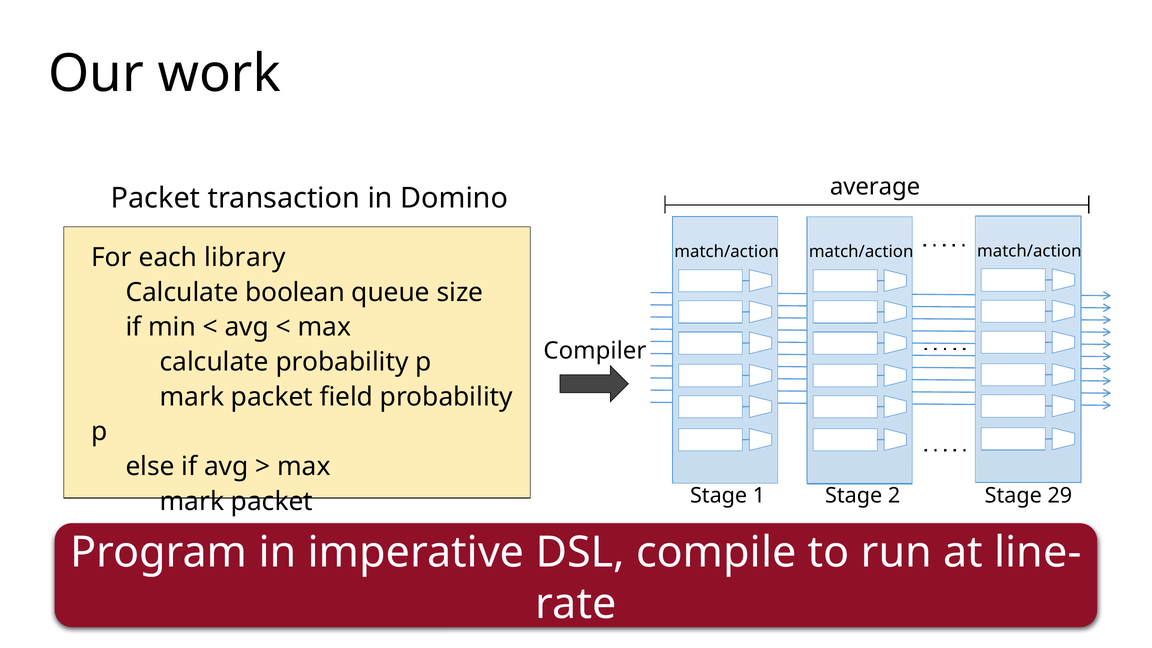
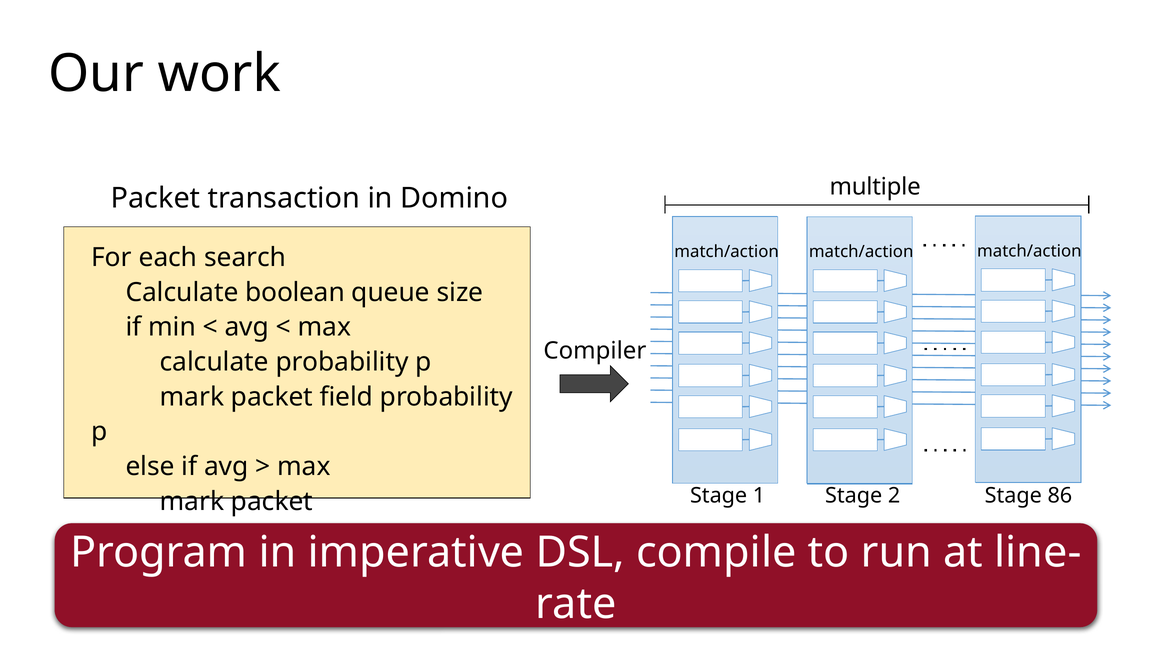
average: average -> multiple
library: library -> search
29: 29 -> 86
